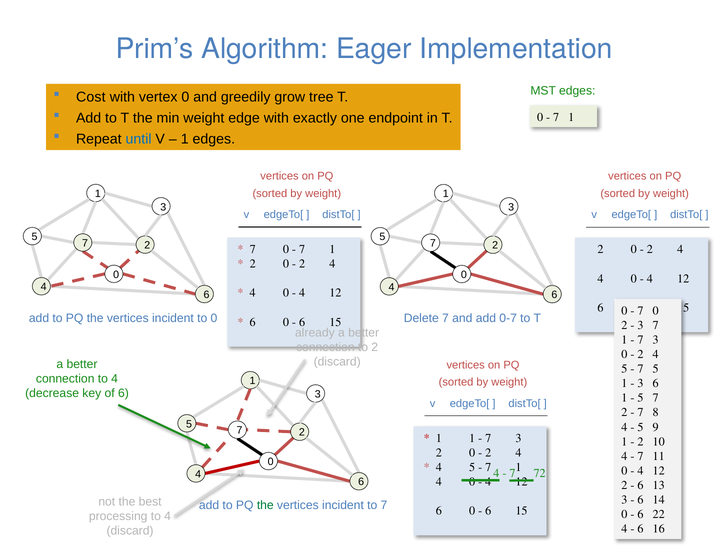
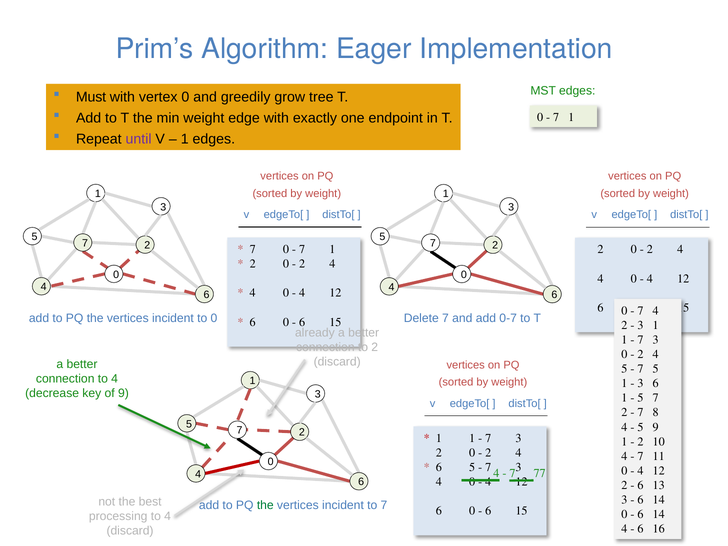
Cost: Cost -> Must
until colour: blue -> purple
0 at (656, 311): 0 -> 4
3 7: 7 -> 1
of 6: 6 -> 9
4 at (439, 467): 4 -> 6
1 at (518, 467): 1 -> 3
72: 72 -> 77
22 at (659, 514): 22 -> 14
